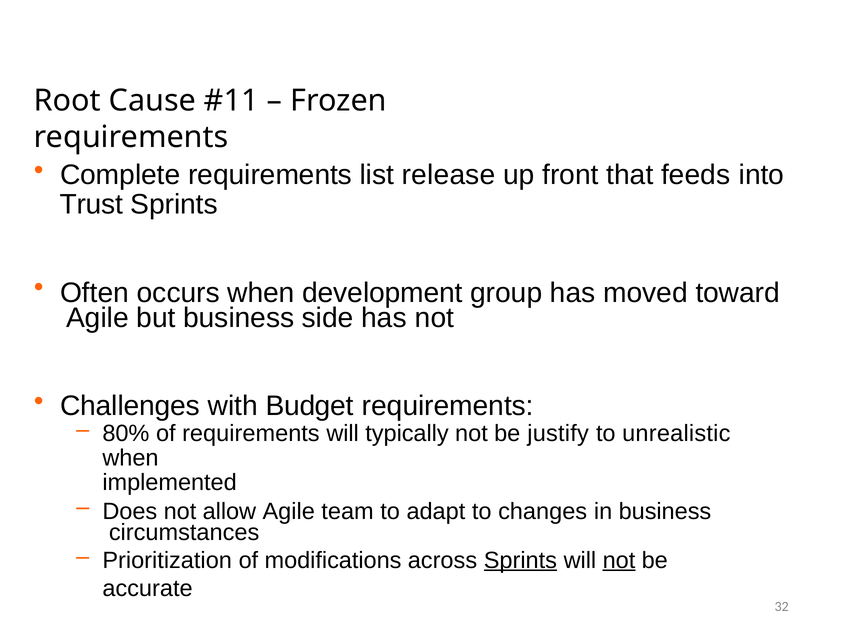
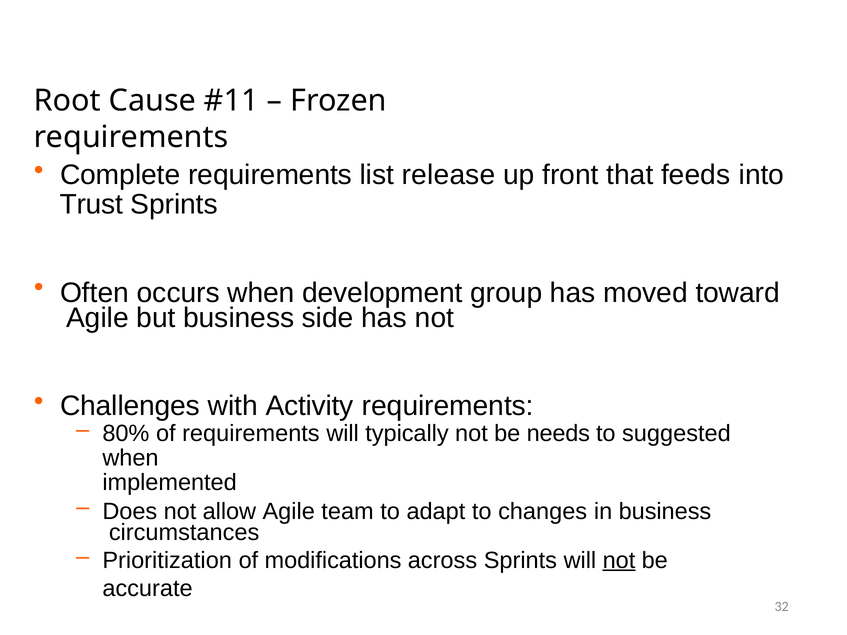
Budget: Budget -> Activity
justify: justify -> needs
unrealistic: unrealistic -> suggested
Sprints at (520, 561) underline: present -> none
